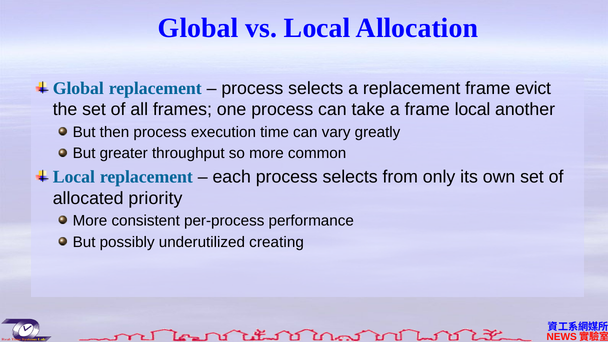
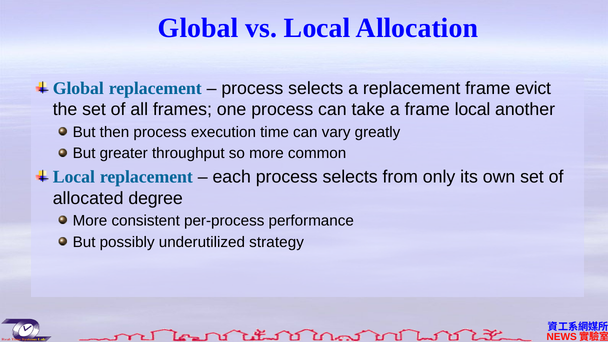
priority: priority -> degree
creating: creating -> strategy
